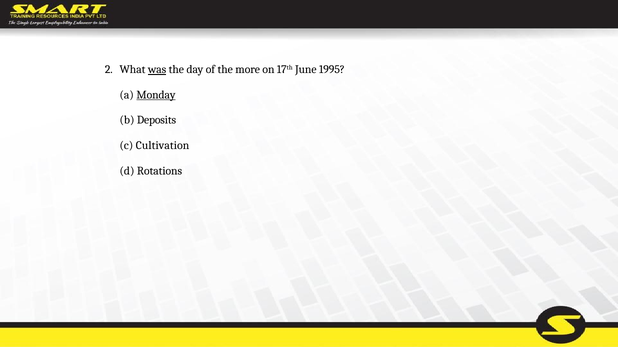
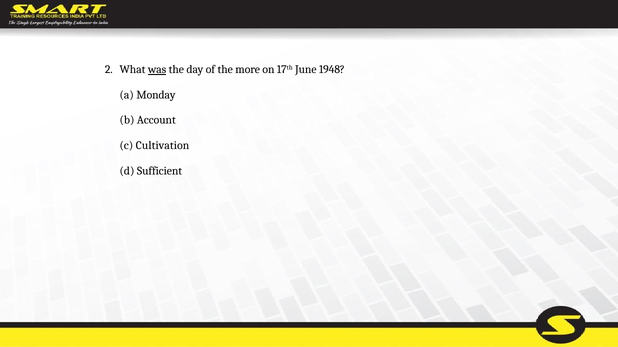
1995: 1995 -> 1948
Monday underline: present -> none
Deposits: Deposits -> Account
Rotations: Rotations -> Sufficient
